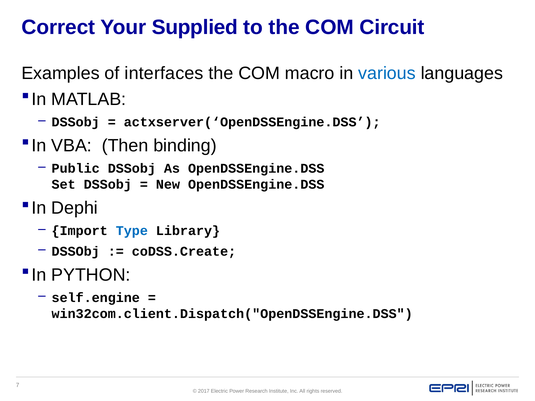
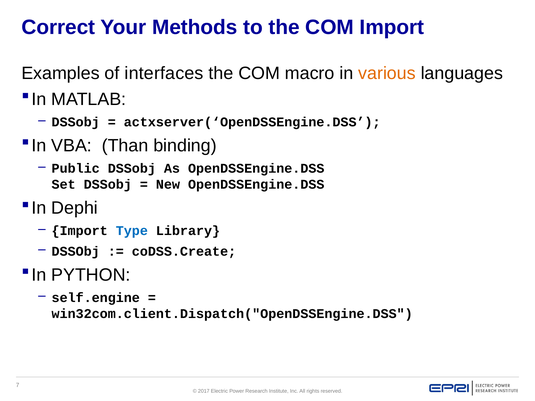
Supplied: Supplied -> Methods
COM Circuit: Circuit -> Import
various colour: blue -> orange
Then: Then -> Than
